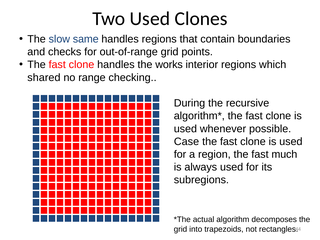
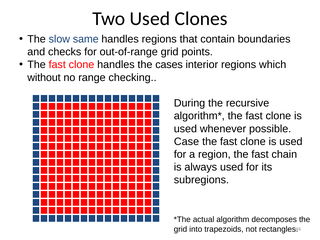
works: works -> cases
shared: shared -> without
much: much -> chain
